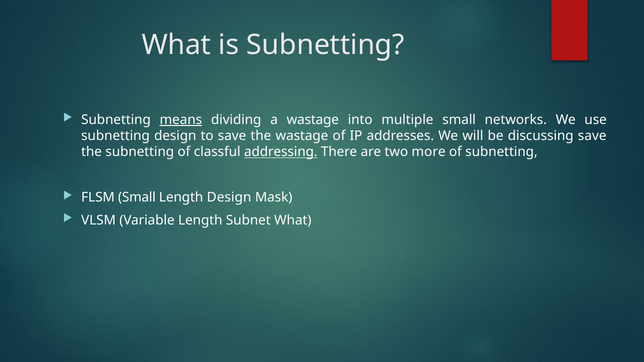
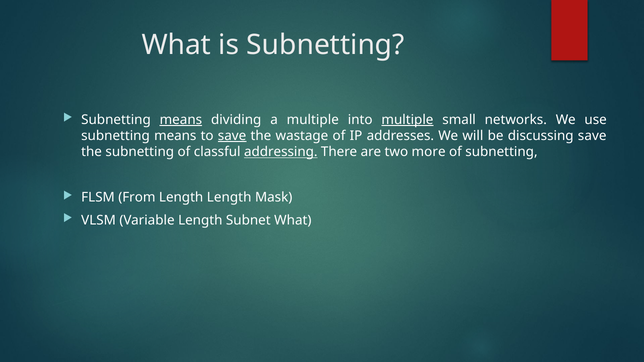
a wastage: wastage -> multiple
multiple at (407, 120) underline: none -> present
design at (175, 136): design -> means
save at (232, 136) underline: none -> present
FLSM Small: Small -> From
Length Design: Design -> Length
